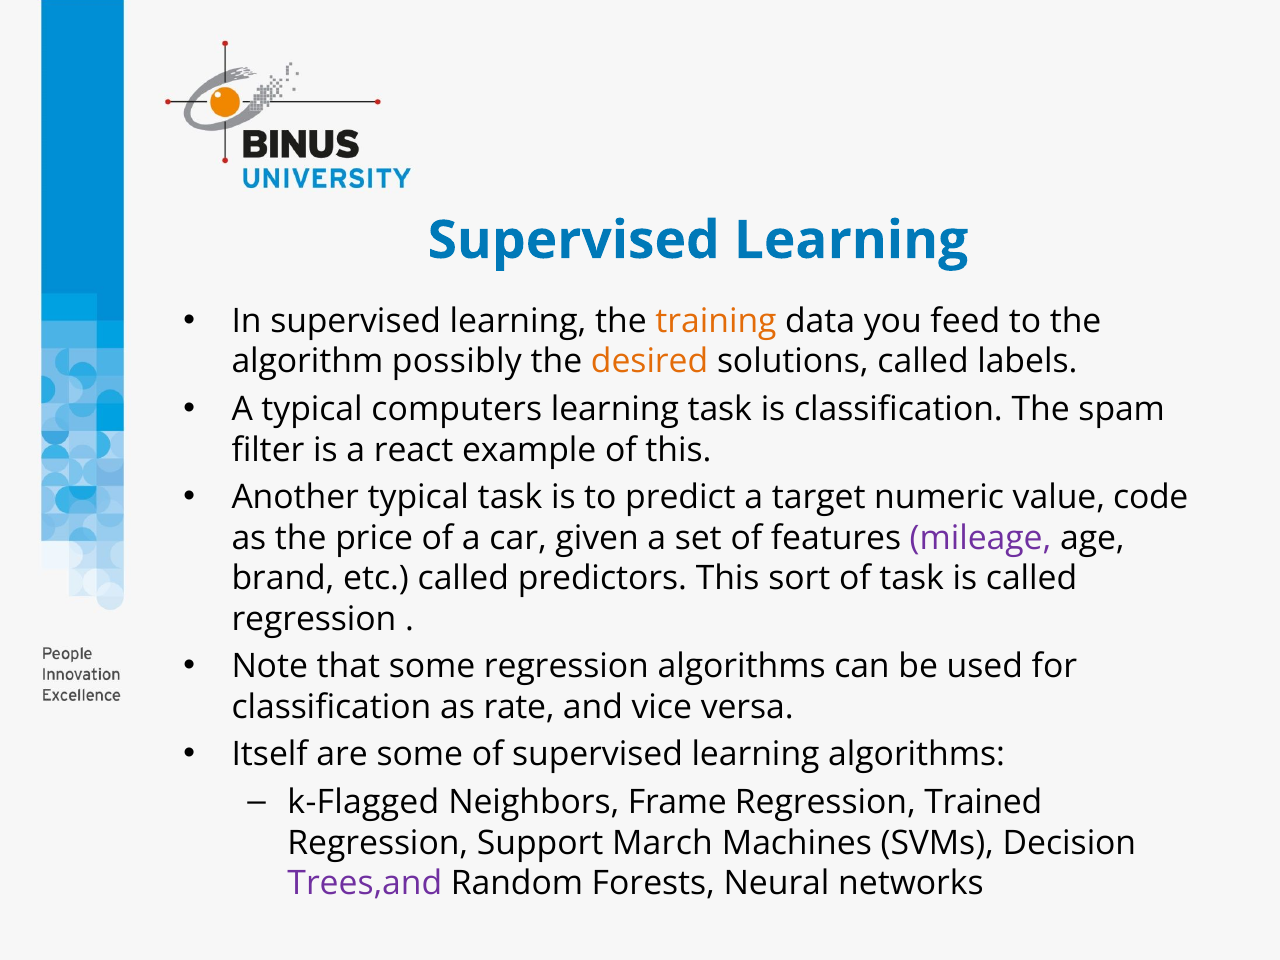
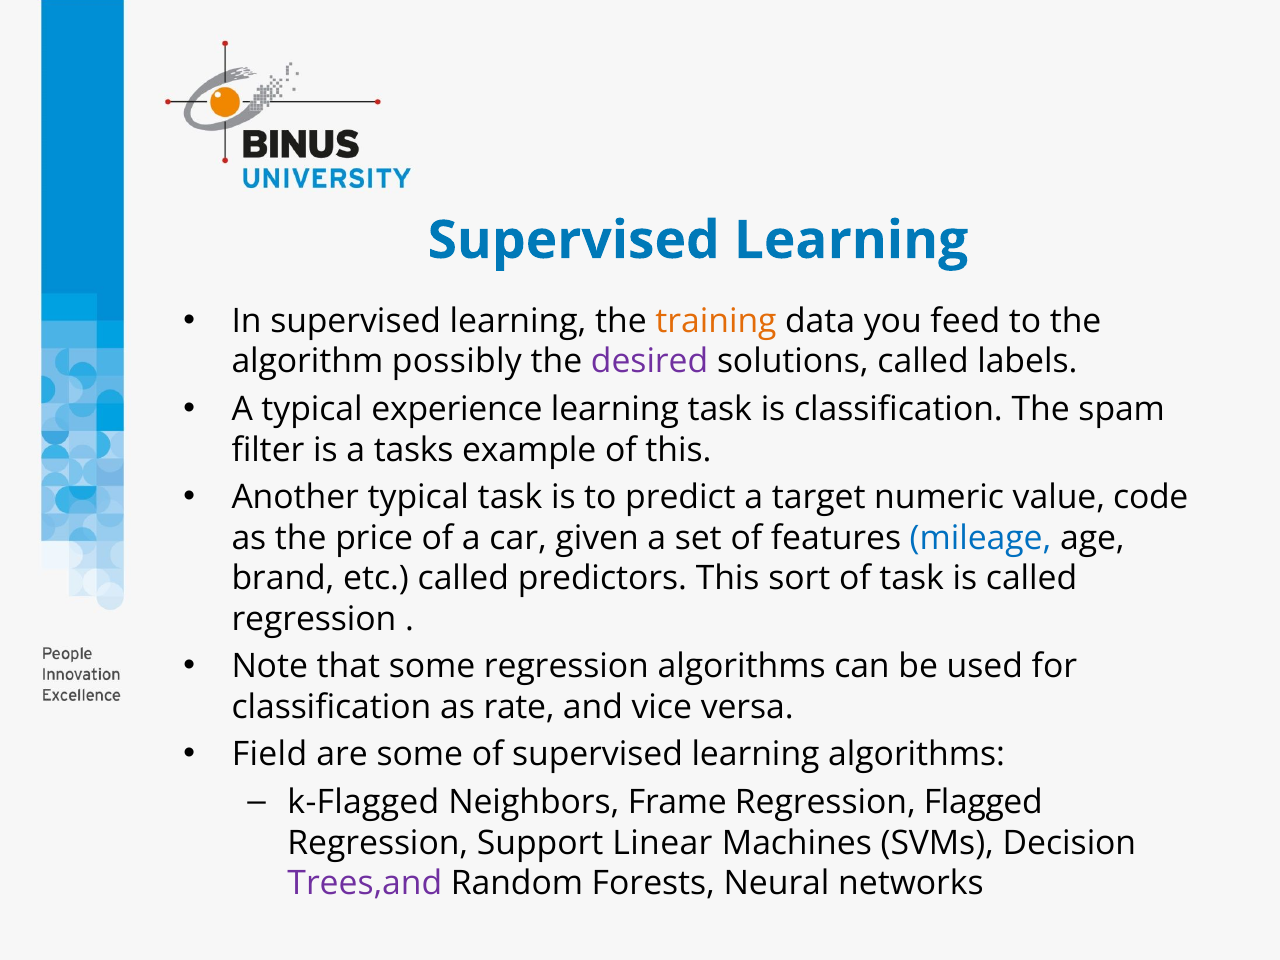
desired colour: orange -> purple
computers: computers -> experience
react: react -> tasks
mileage colour: purple -> blue
Itself: Itself -> Field
Trained: Trained -> Flagged
March: March -> Linear
